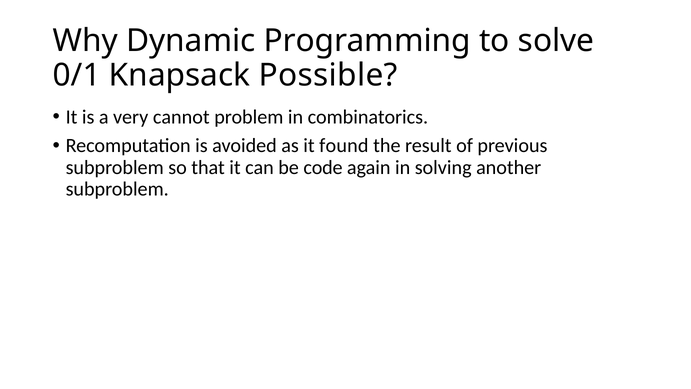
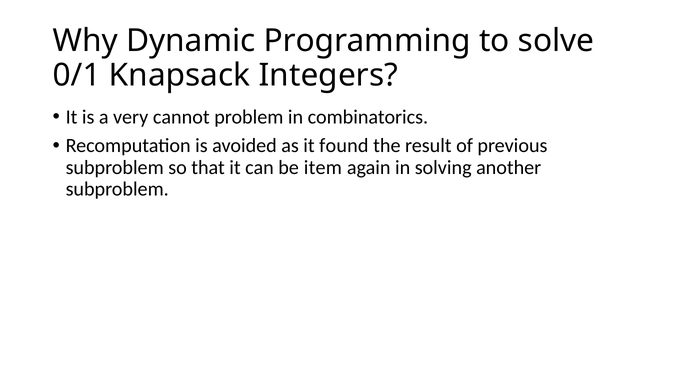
Possible: Possible -> Integers
code: code -> item
